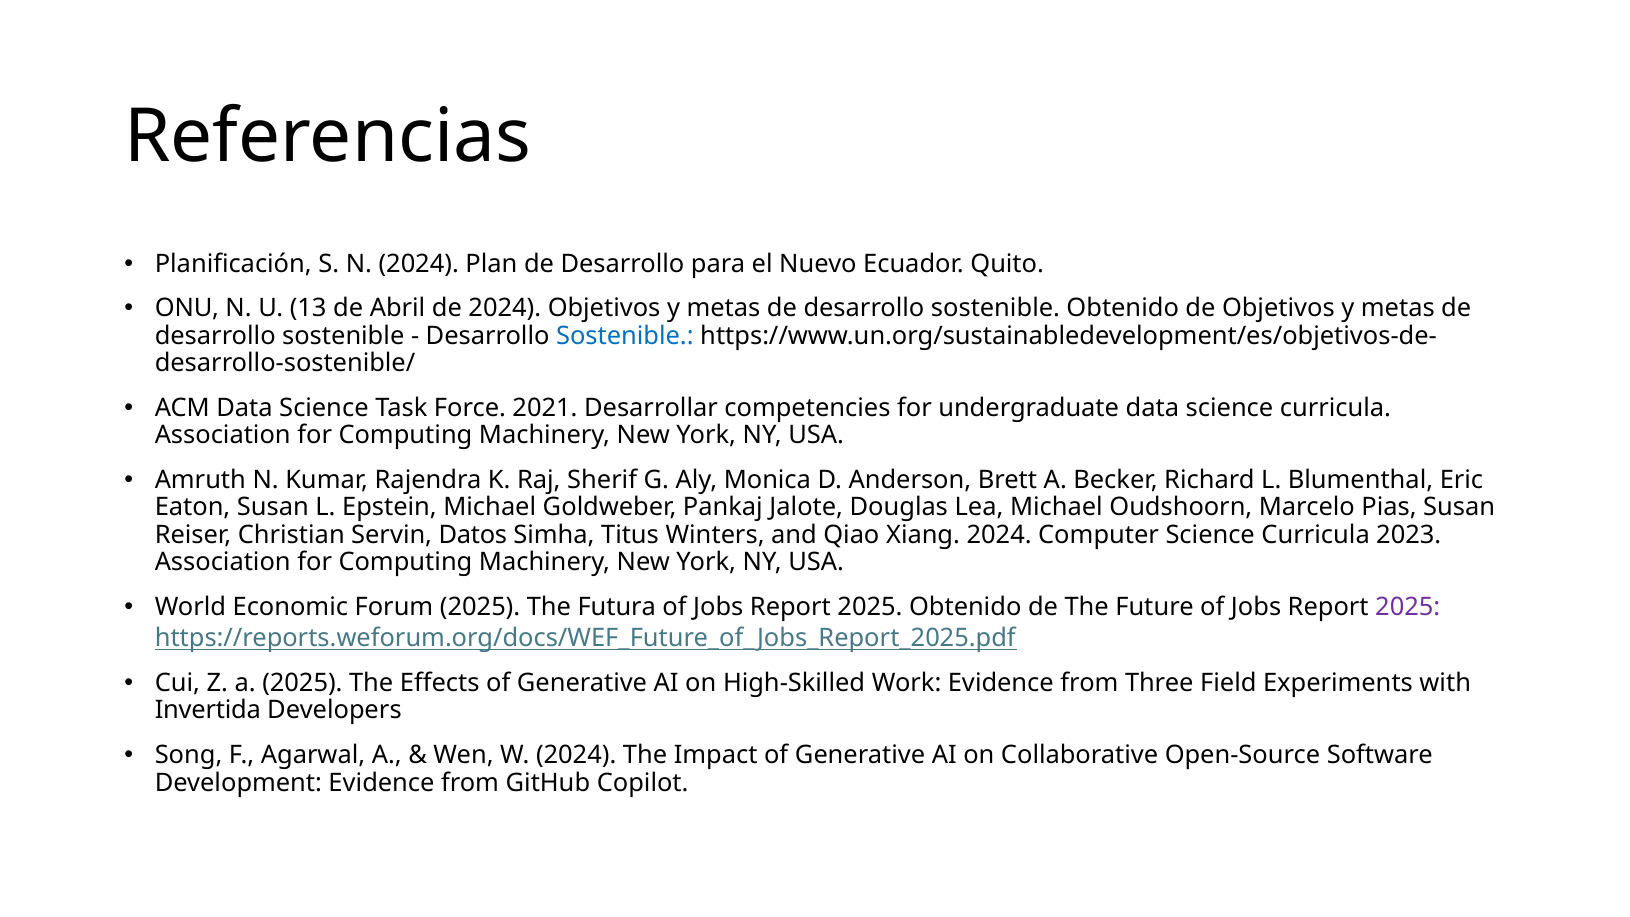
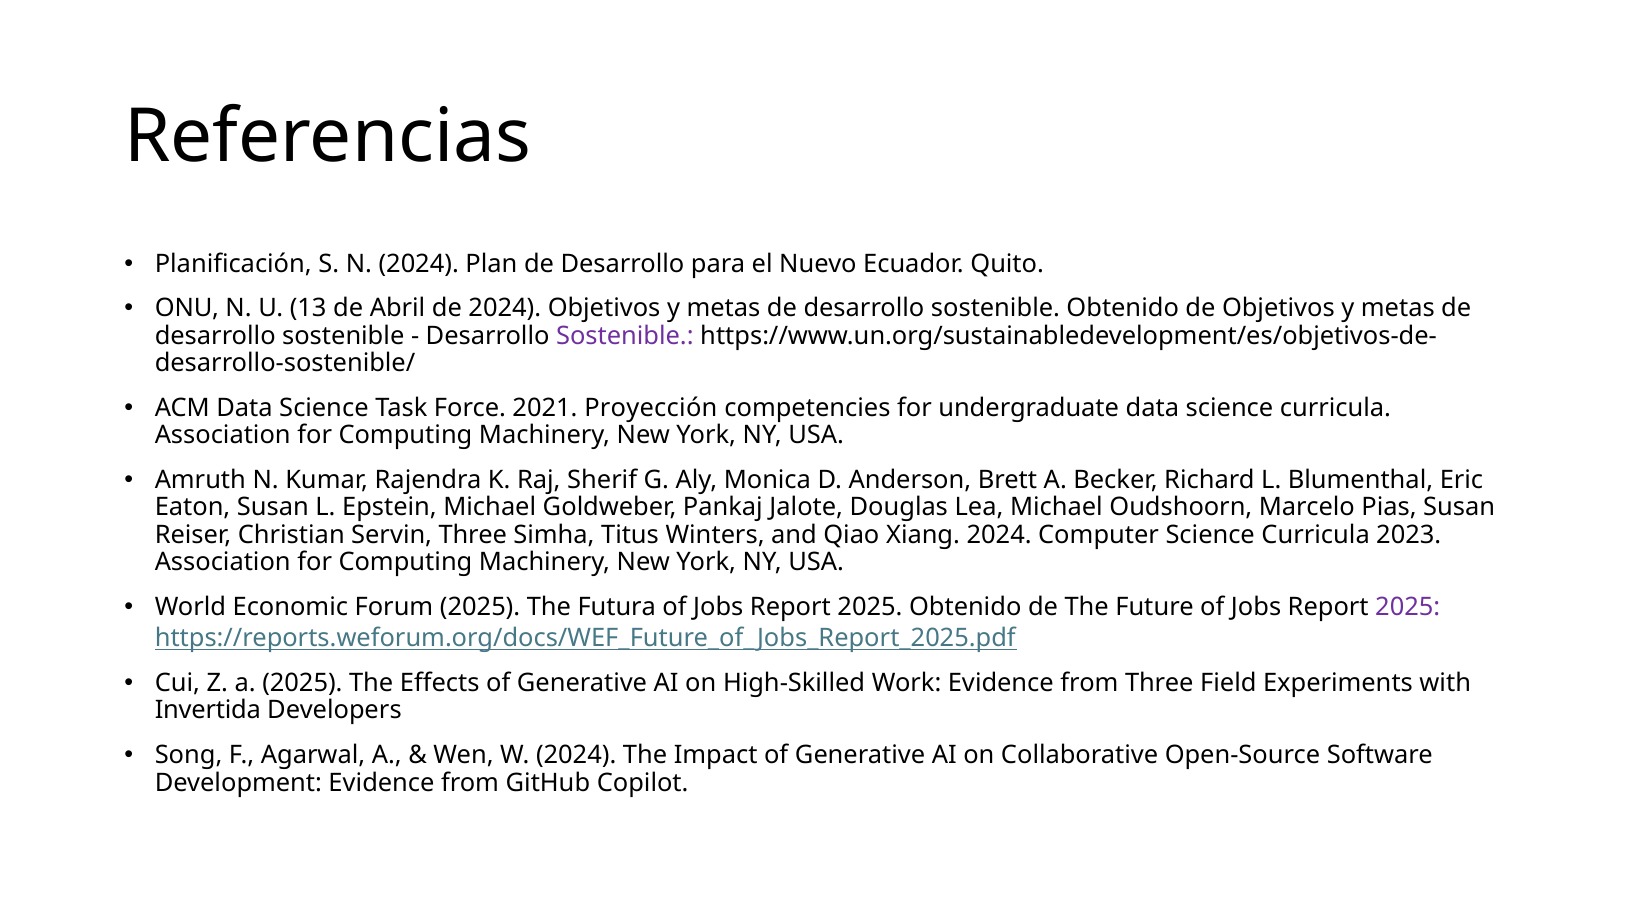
Sostenible at (625, 336) colour: blue -> purple
Desarrollar: Desarrollar -> Proyección
Servin Datos: Datos -> Three
